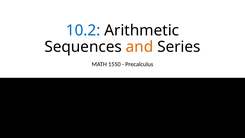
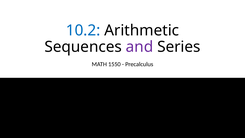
and colour: orange -> purple
